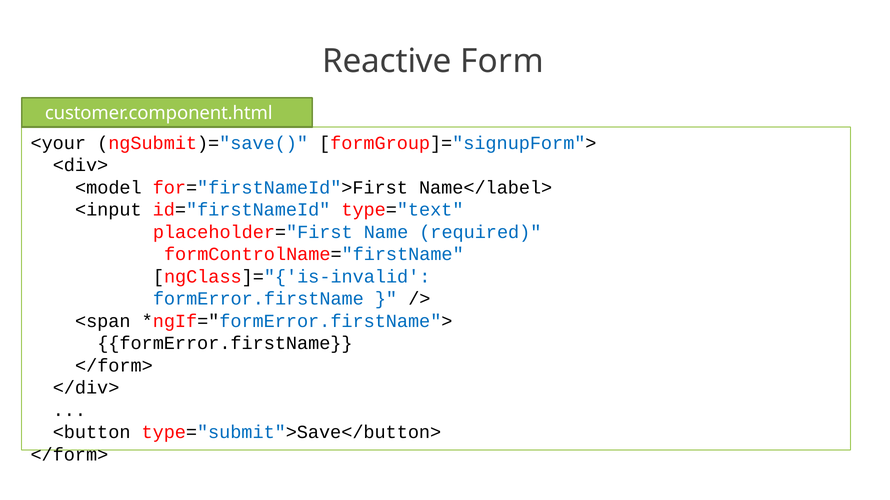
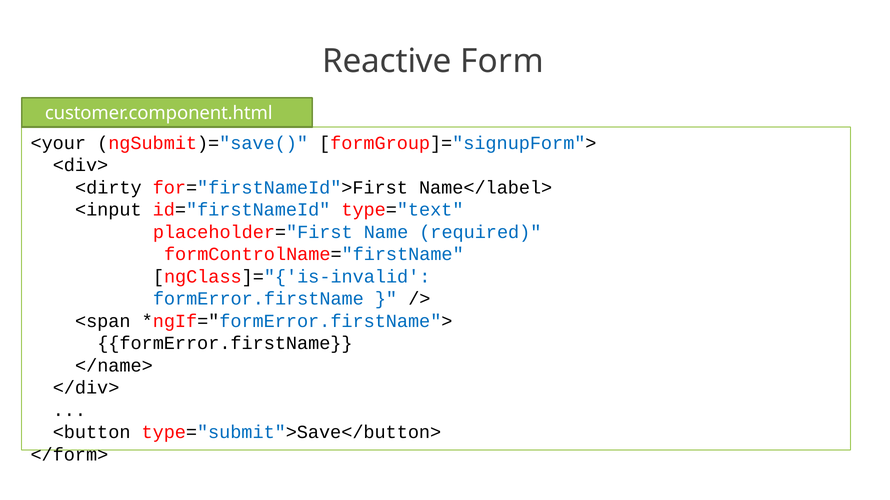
<model: <model -> <dirty
</form> at (114, 366): </form> -> </name>
